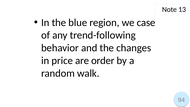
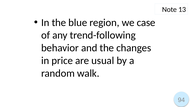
order: order -> usual
